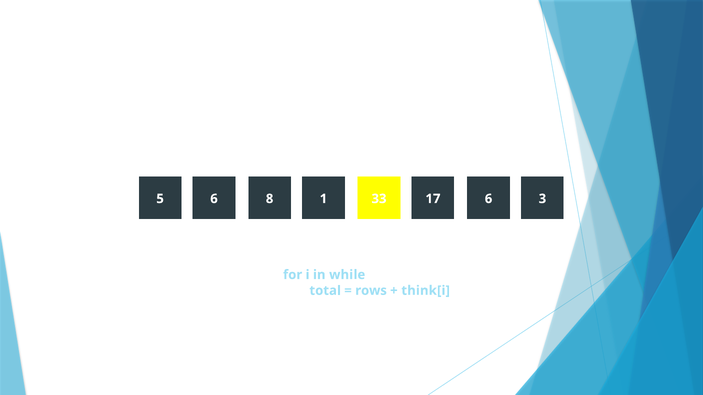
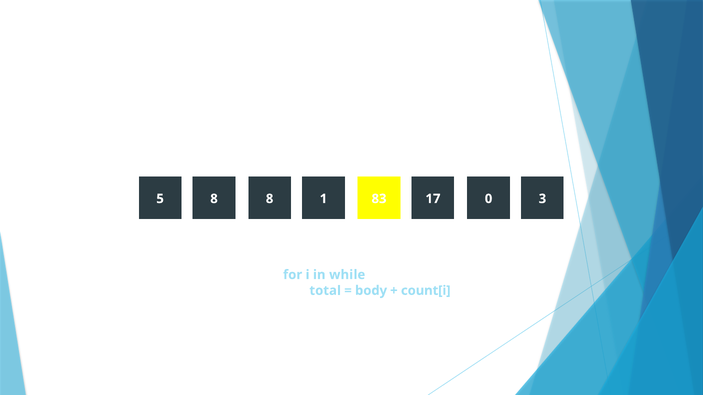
5 6: 6 -> 8
33: 33 -> 83
17 6: 6 -> 0
rows: rows -> body
think[i: think[i -> count[i
